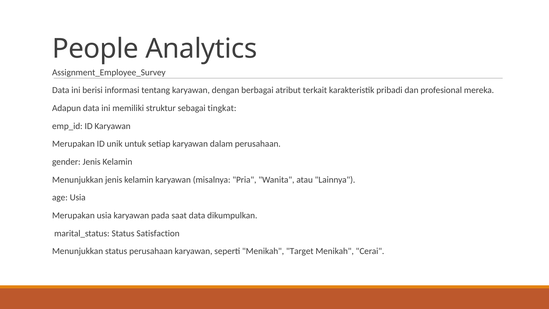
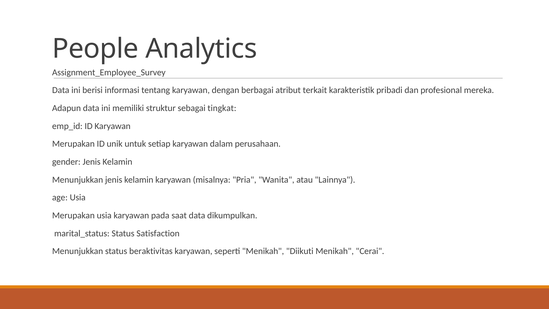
status perusahaan: perusahaan -> beraktivitas
Target: Target -> Diikuti
